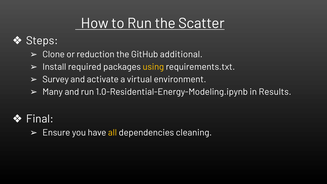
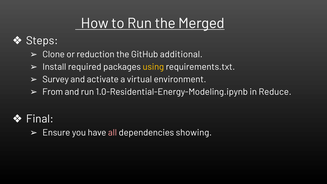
Scatter: Scatter -> Merged
Many: Many -> From
Results: Results -> Reduce
all colour: yellow -> pink
cleaning: cleaning -> showing
